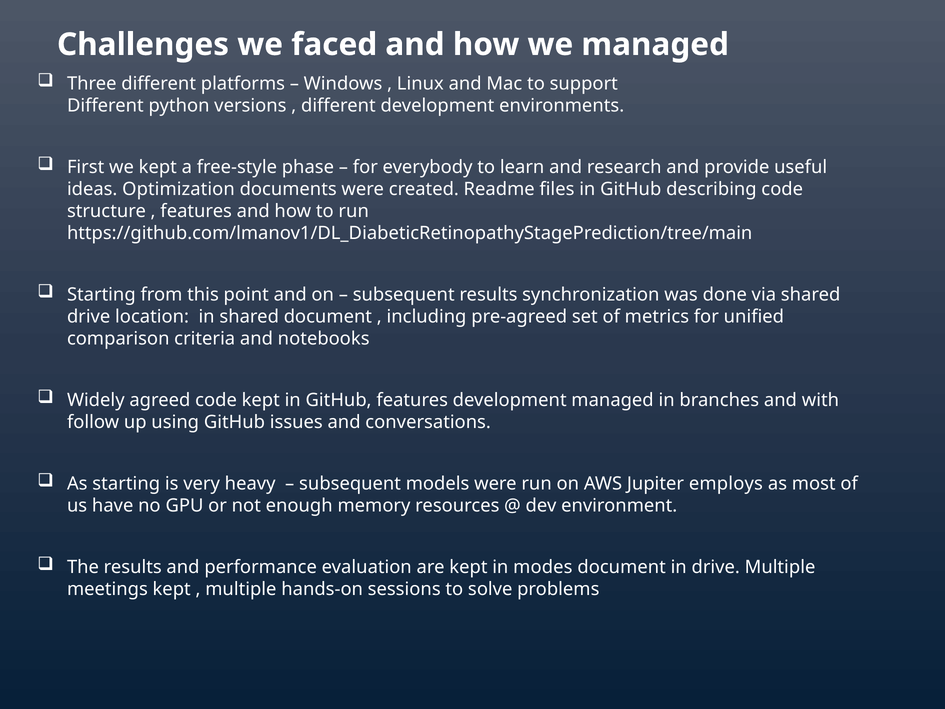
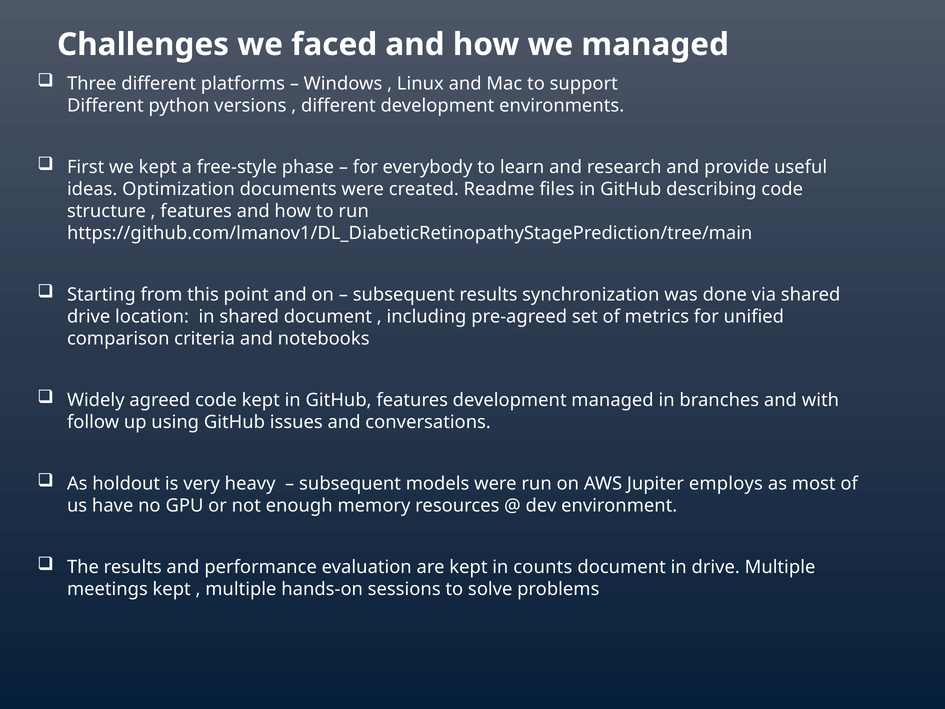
As starting: starting -> holdout
modes: modes -> counts
